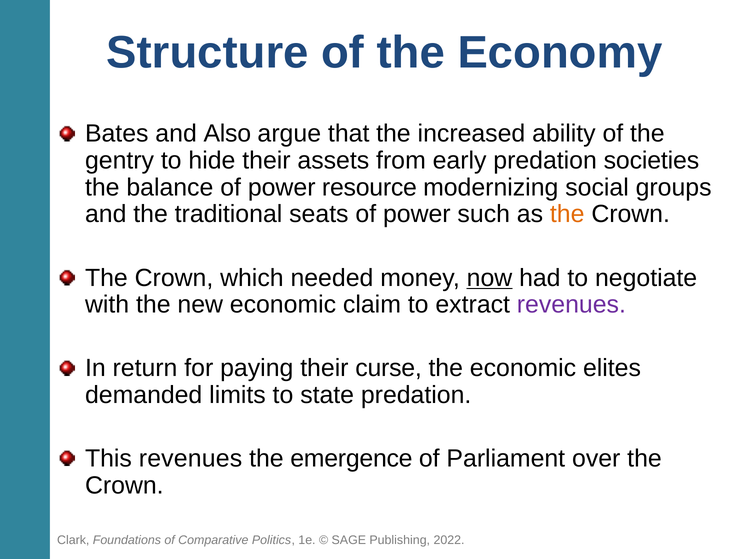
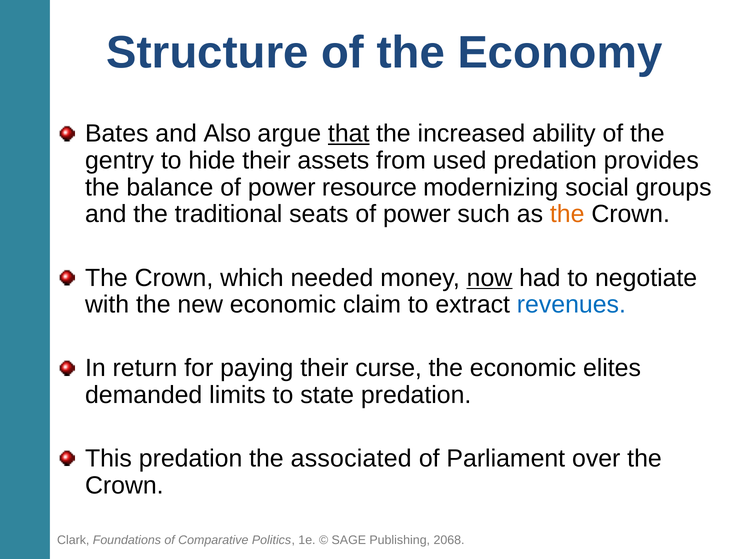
that underline: none -> present
early: early -> used
societies: societies -> provides
revenues at (571, 304) colour: purple -> blue
This revenues: revenues -> predation
emergence: emergence -> associated
2022: 2022 -> 2068
